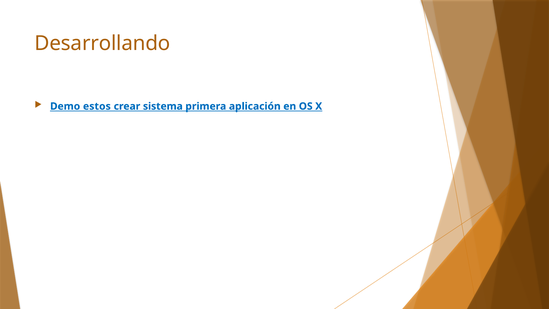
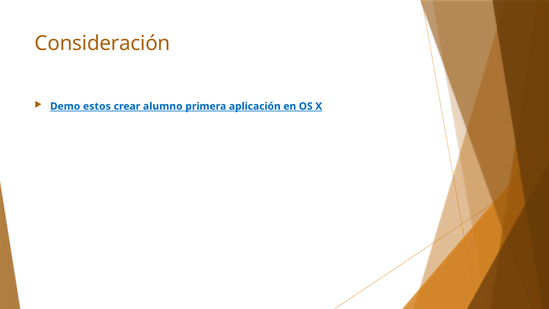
Desarrollando: Desarrollando -> Consideración
sistema: sistema -> alumno
